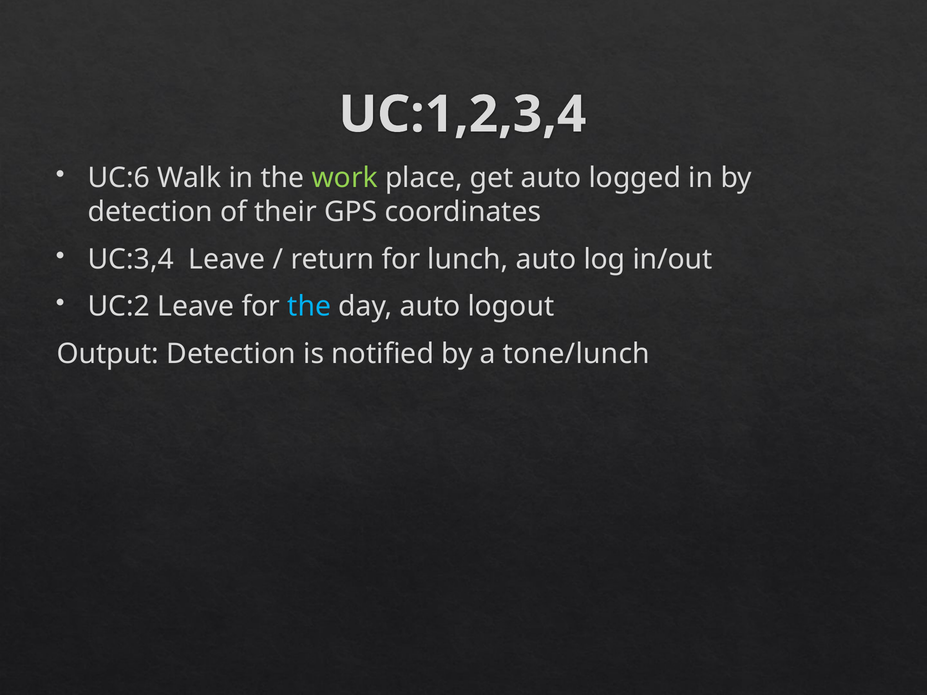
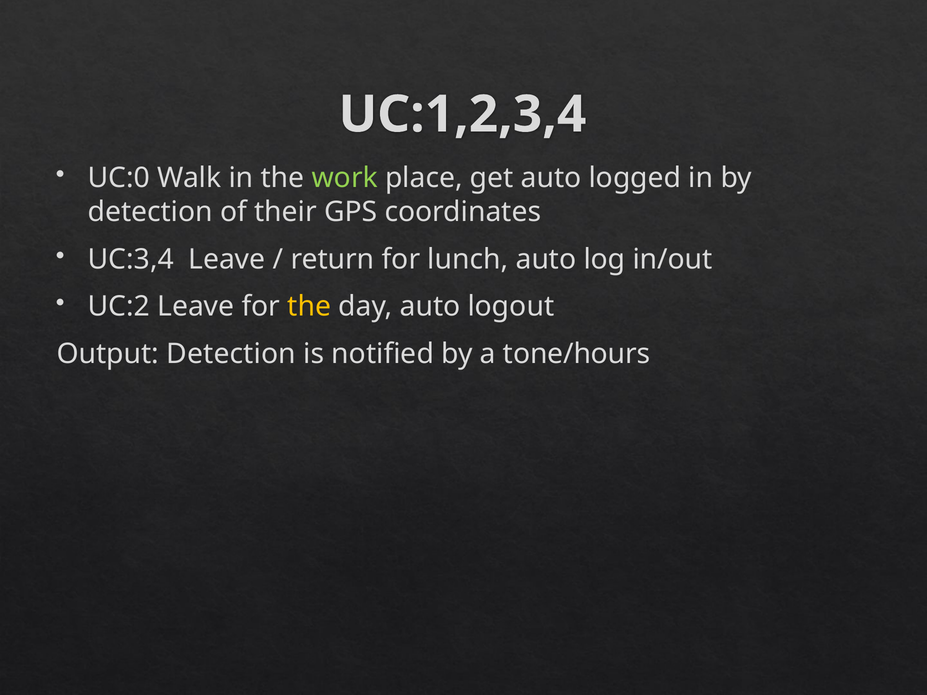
UC:6: UC:6 -> UC:0
the at (309, 307) colour: light blue -> yellow
tone/lunch: tone/lunch -> tone/hours
